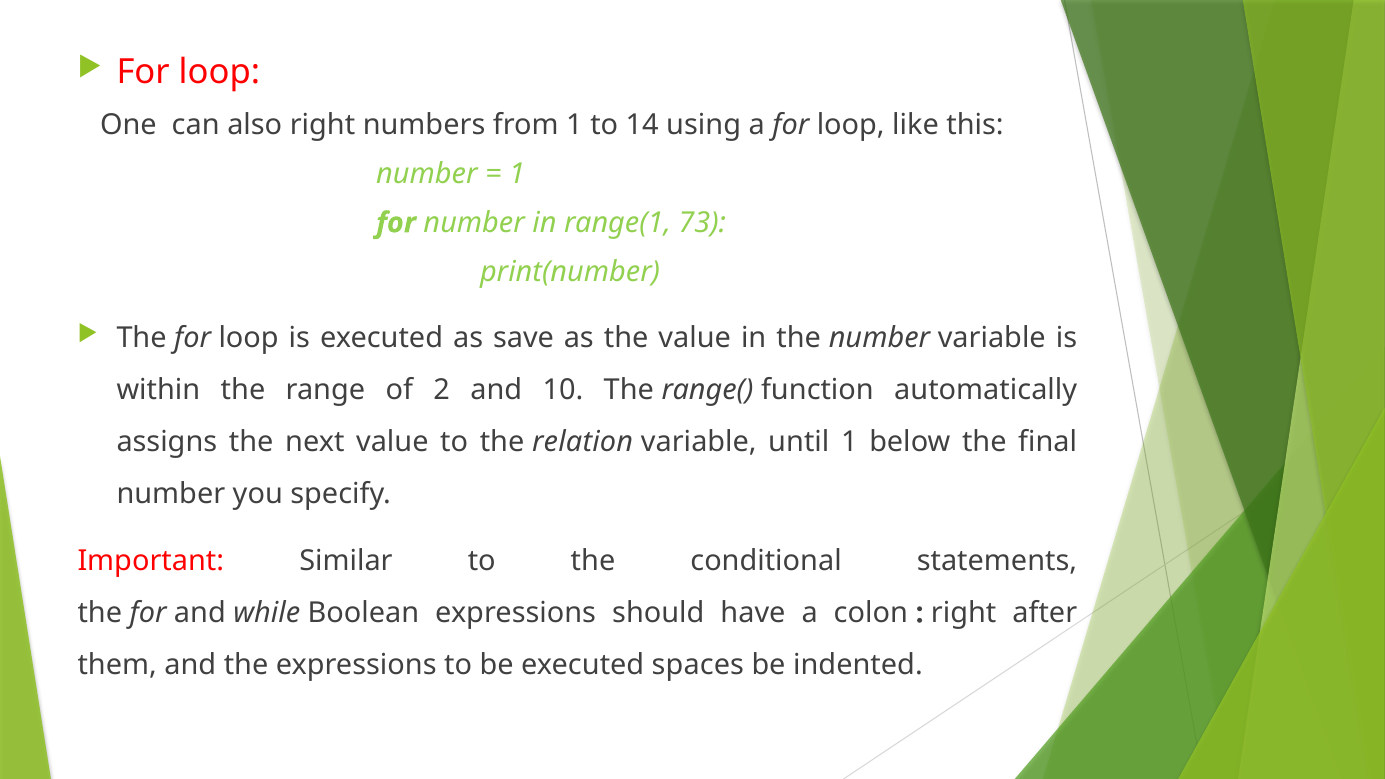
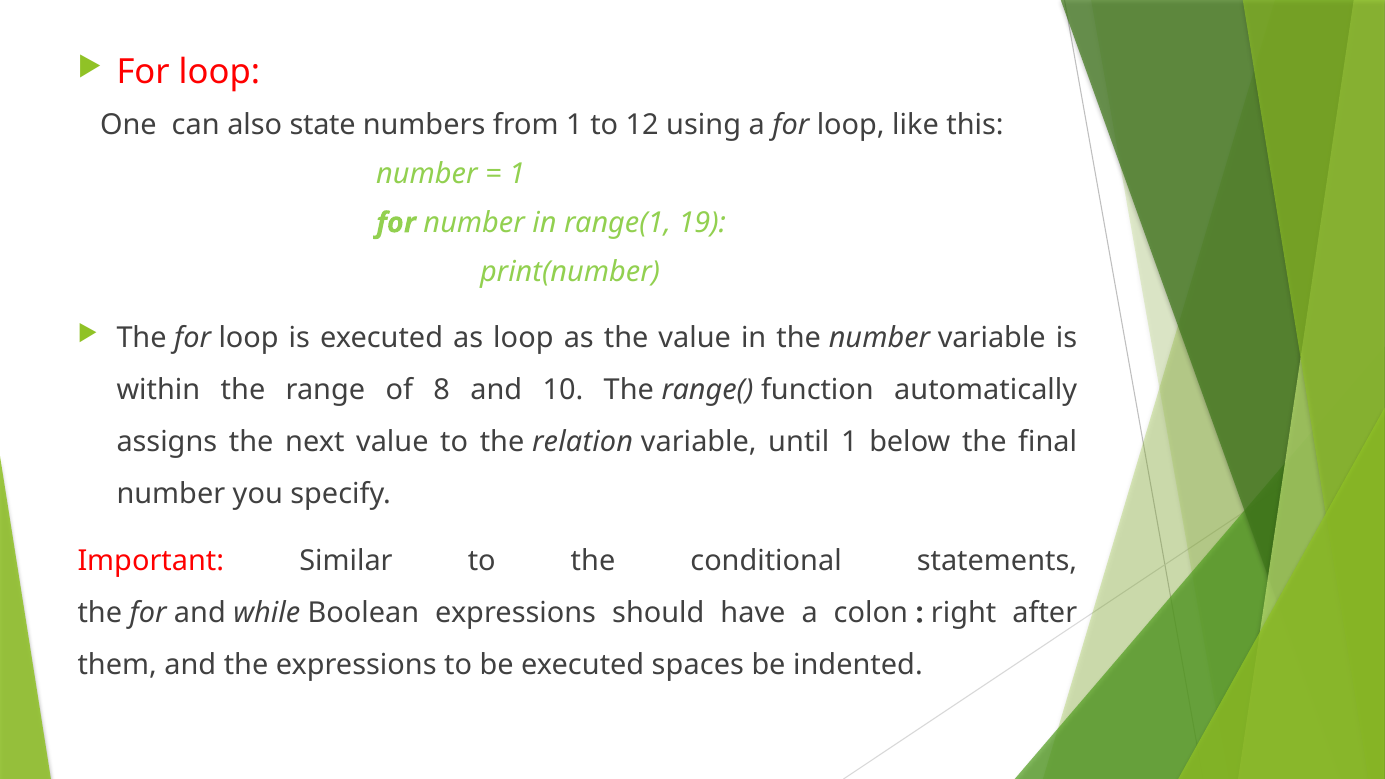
also right: right -> state
14: 14 -> 12
73: 73 -> 19
as save: save -> loop
2: 2 -> 8
